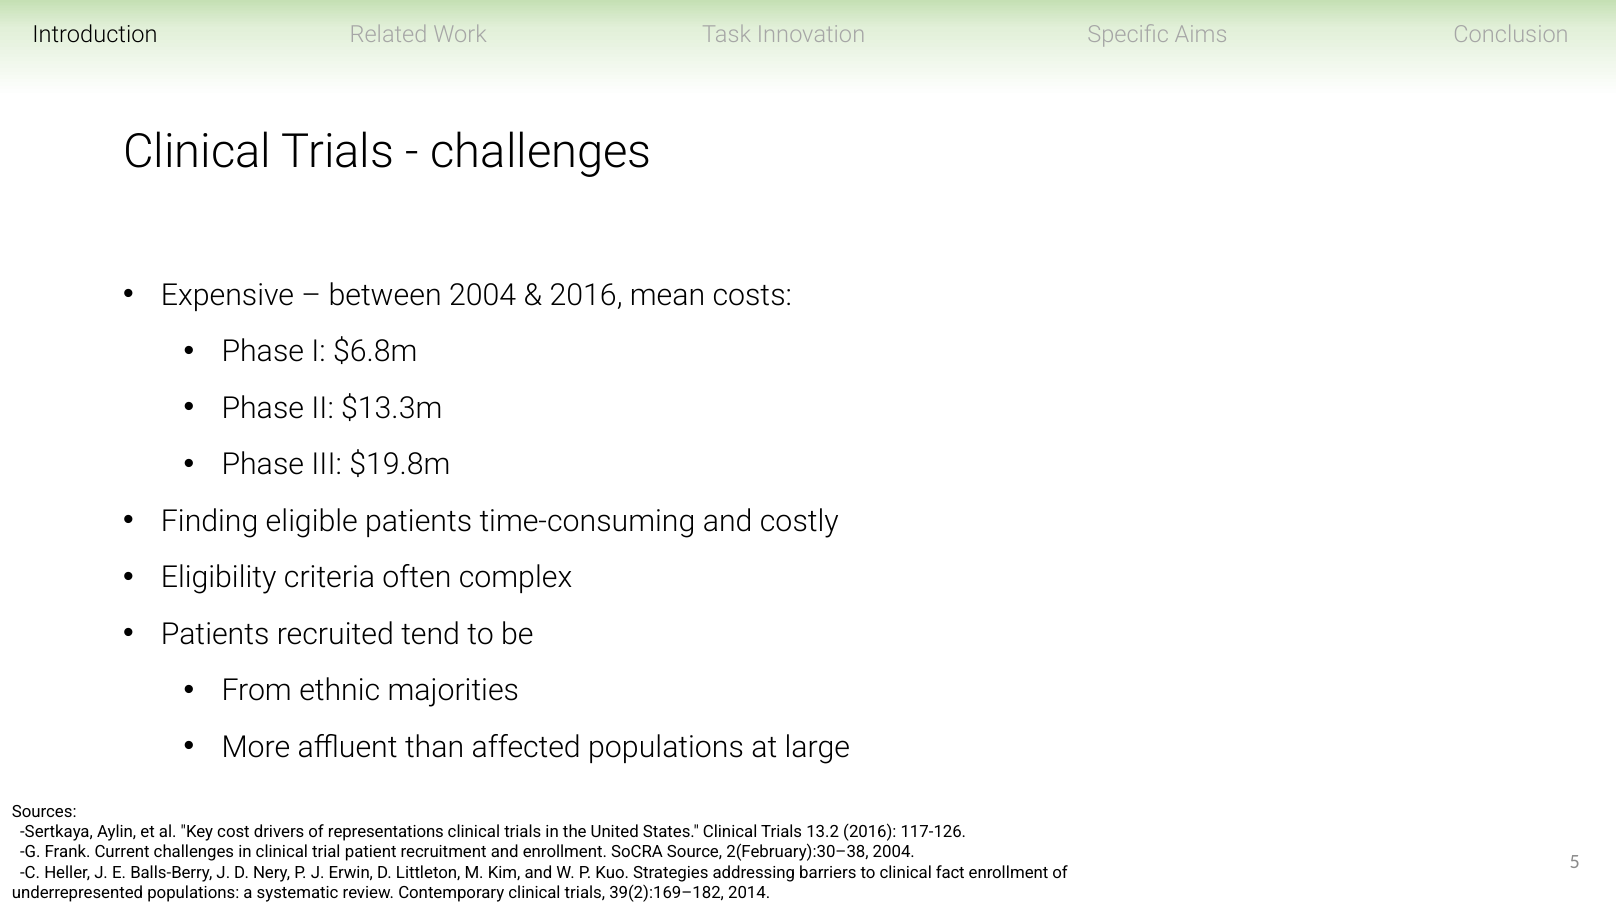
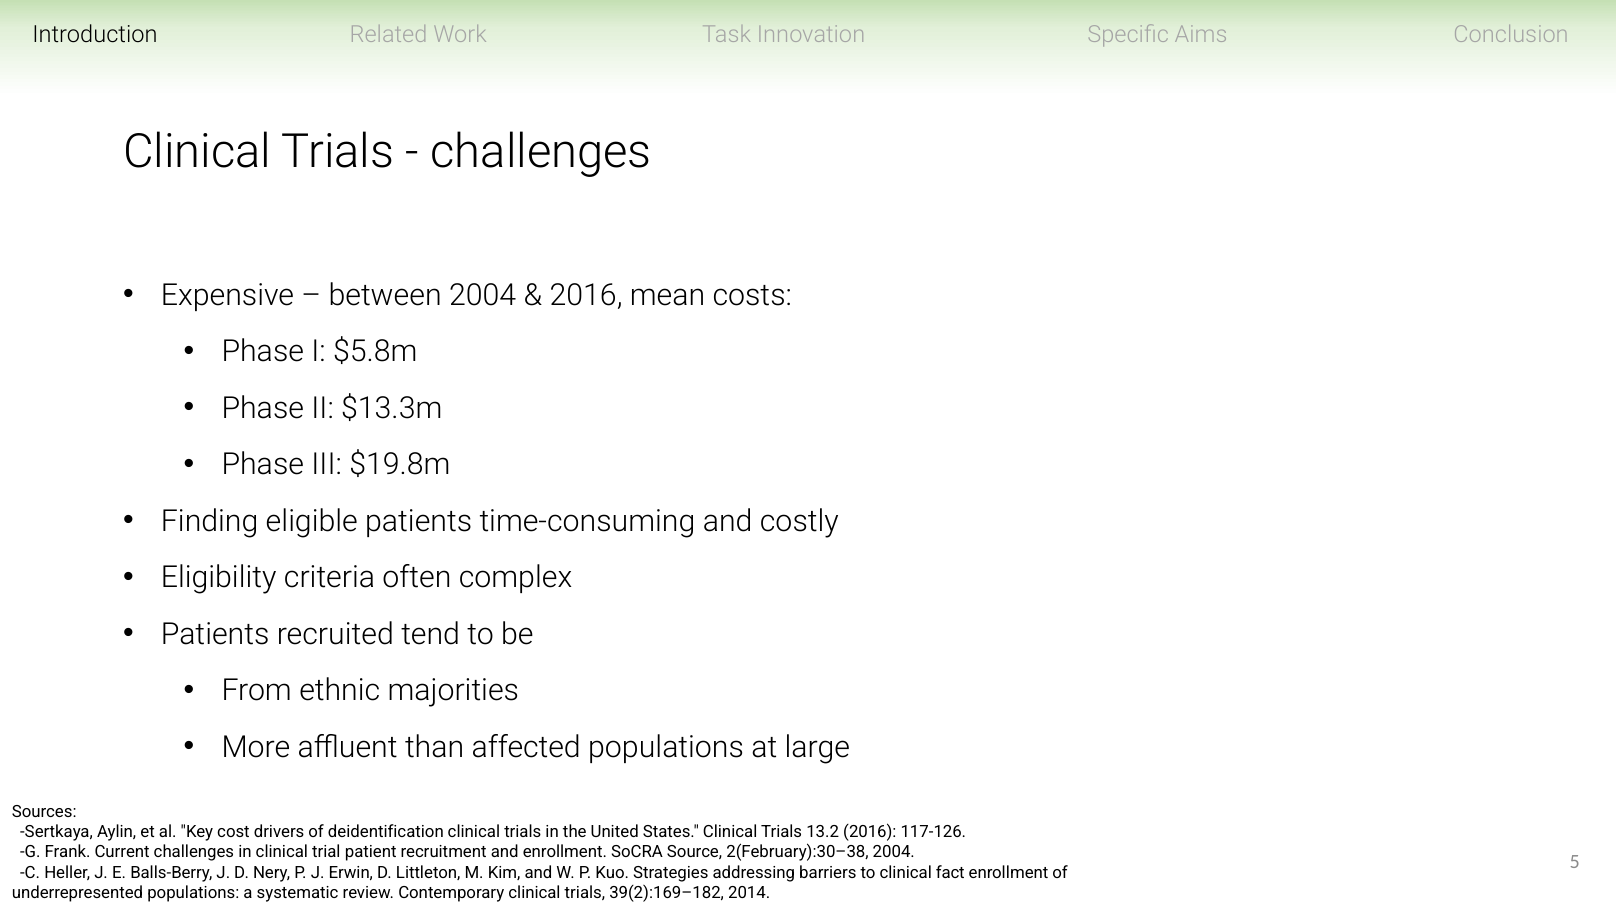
$6.8m: $6.8m -> $5.8m
representations: representations -> deidentification
